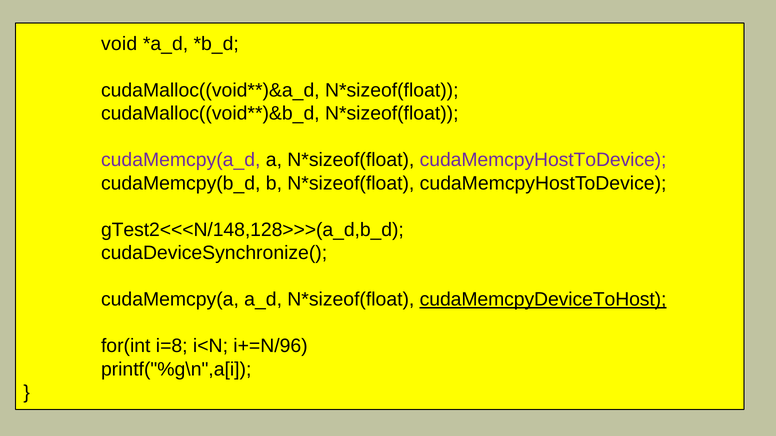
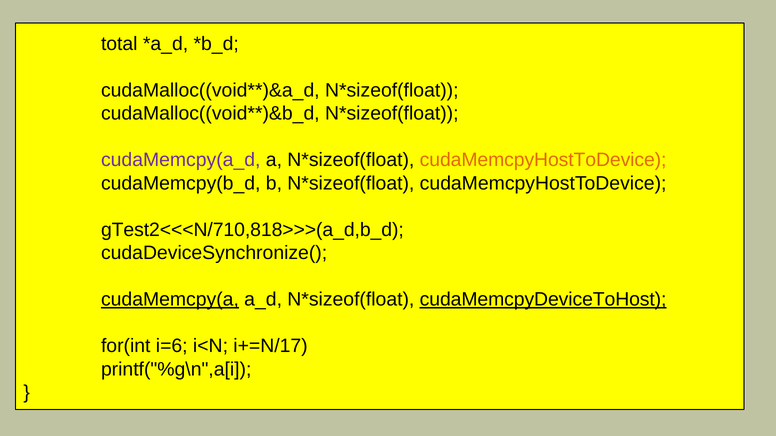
void: void -> total
cudaMemcpyHostToDevice at (543, 160) colour: purple -> orange
gTest2<<<N/148,128>>>(a_d,b_d: gTest2<<<N/148,128>>>(a_d,b_d -> gTest2<<<N/710,818>>>(a_d,b_d
cudaMemcpy(a underline: none -> present
i=8: i=8 -> i=6
i+=N/96: i+=N/96 -> i+=N/17
